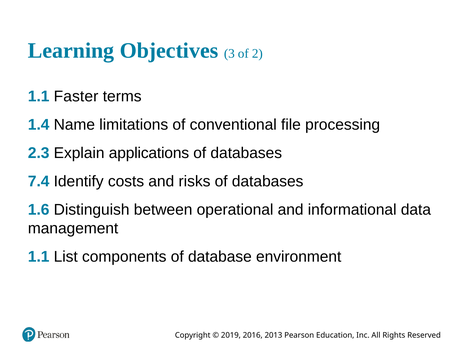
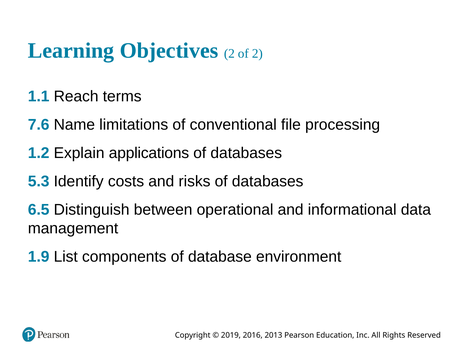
Objectives 3: 3 -> 2
Faster: Faster -> Reach
1.4: 1.4 -> 7.6
2.3: 2.3 -> 1.2
7.4: 7.4 -> 5.3
1.6: 1.6 -> 6.5
1.1 at (39, 256): 1.1 -> 1.9
